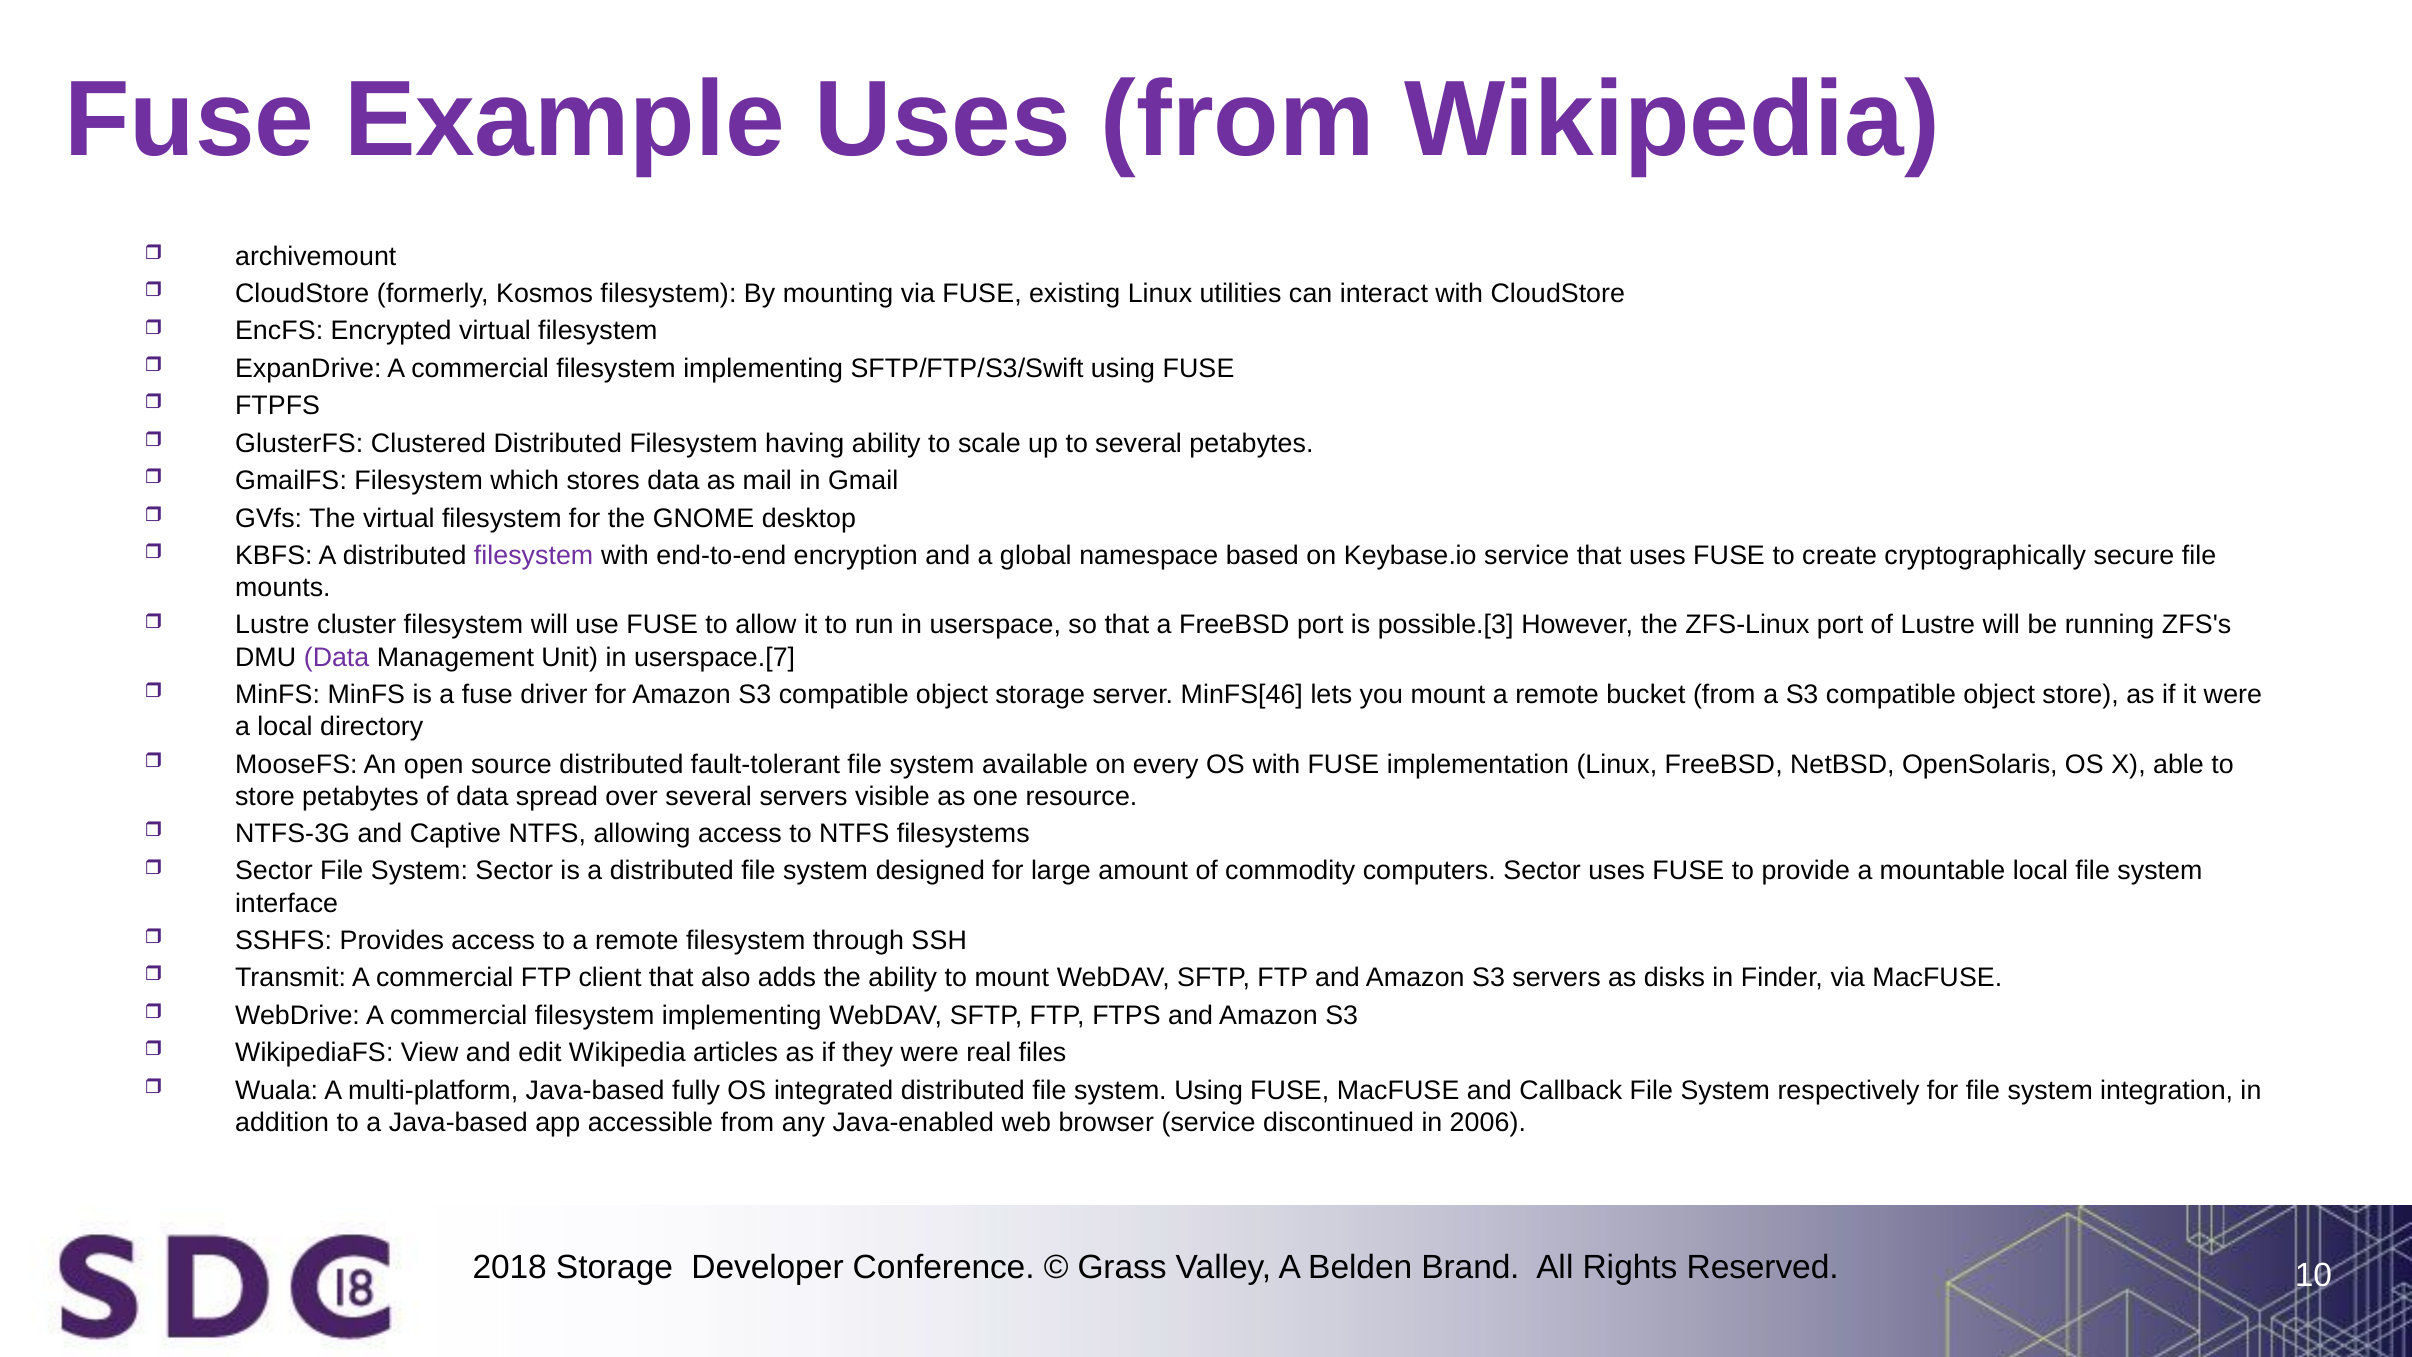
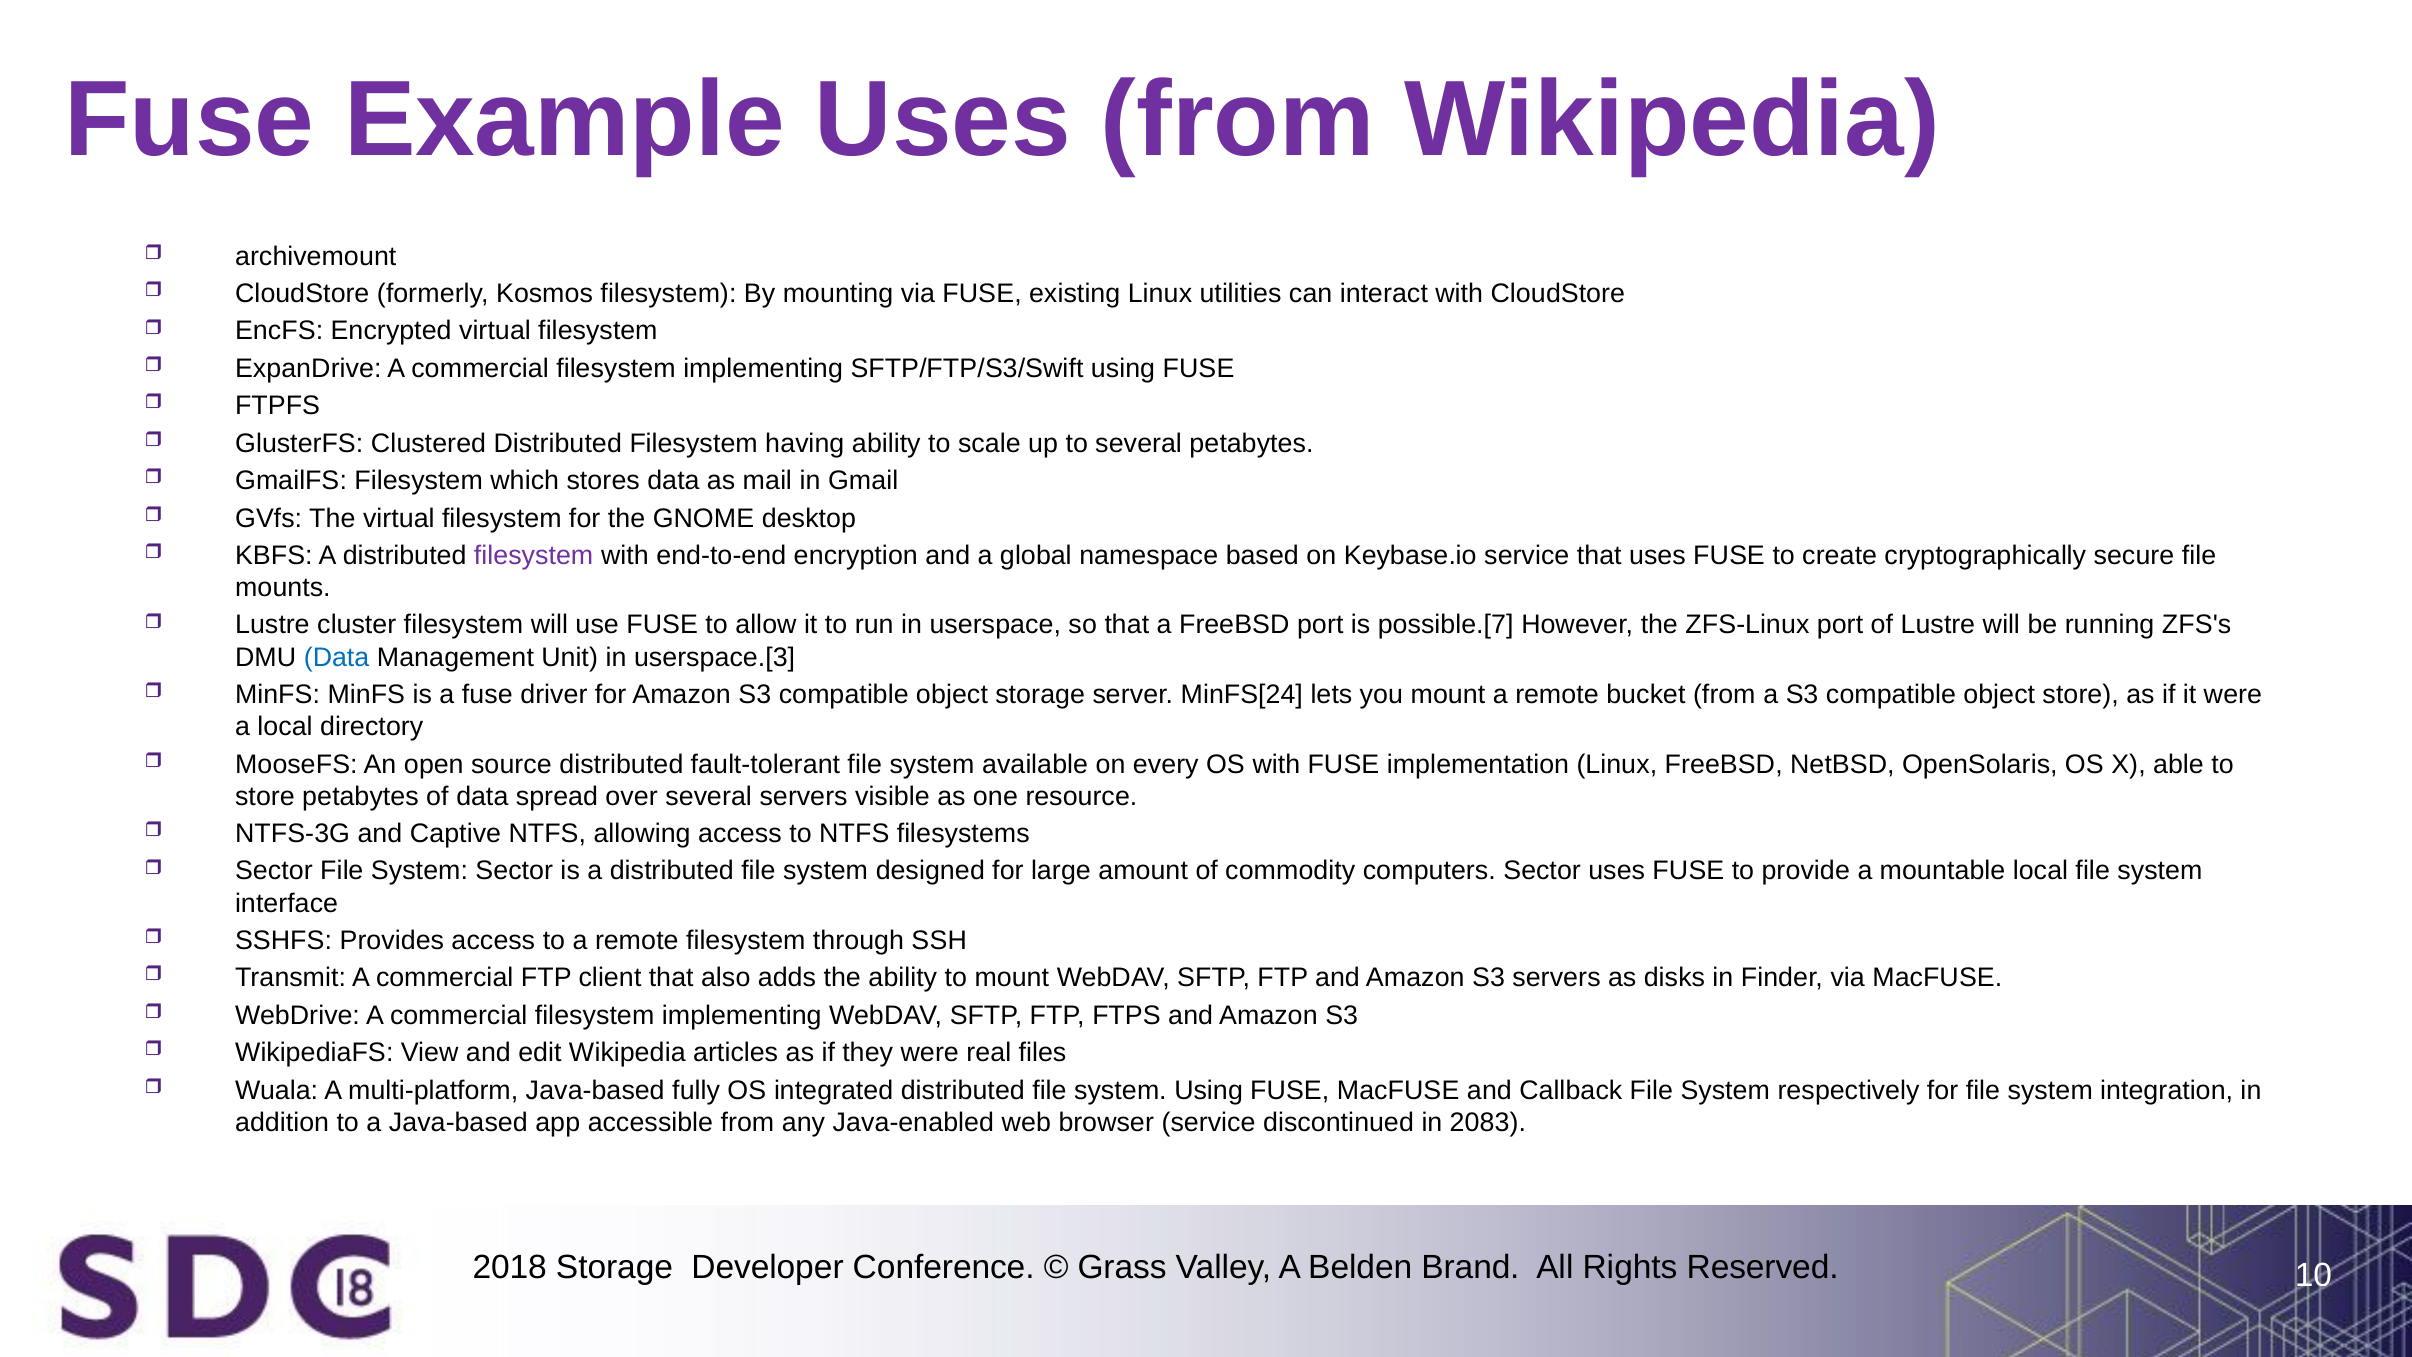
possible.[3: possible.[3 -> possible.[7
Data at (337, 657) colour: purple -> blue
userspace.[7: userspace.[7 -> userspace.[3
MinFS[46: MinFS[46 -> MinFS[24
2006: 2006 -> 2083
